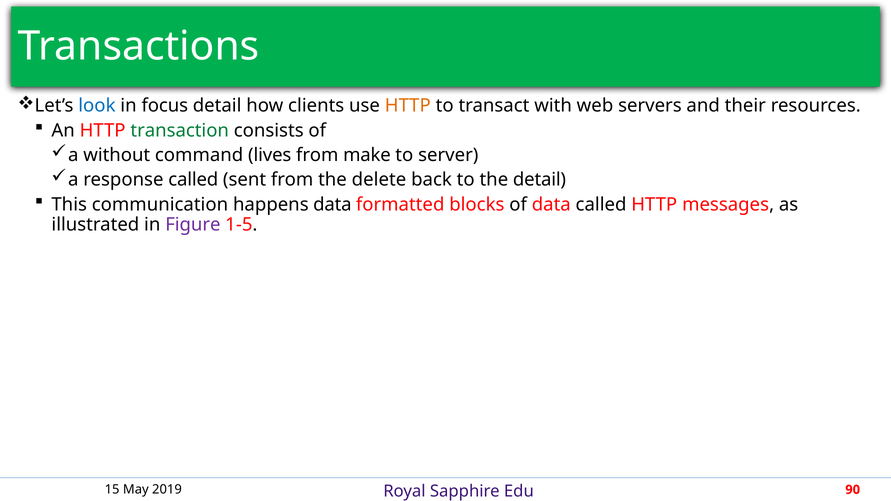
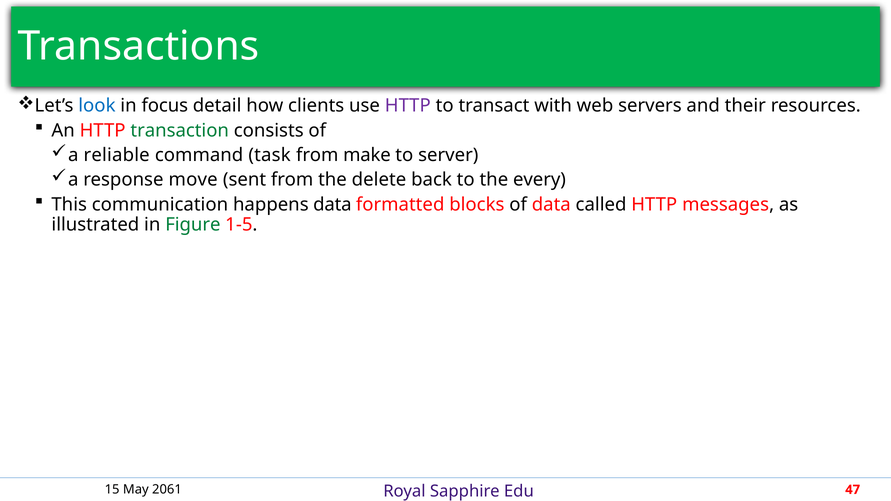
HTTP at (408, 106) colour: orange -> purple
without: without -> reliable
lives: lives -> task
response called: called -> move
the detail: detail -> every
Figure colour: purple -> green
2019: 2019 -> 2061
90: 90 -> 47
